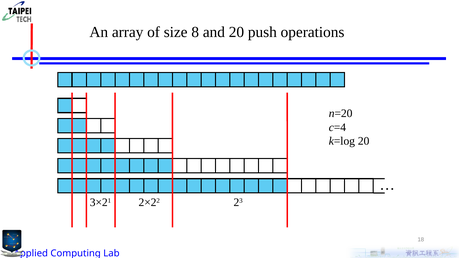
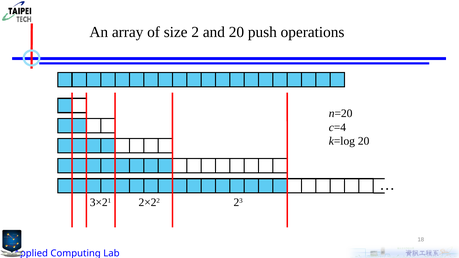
8: 8 -> 2
